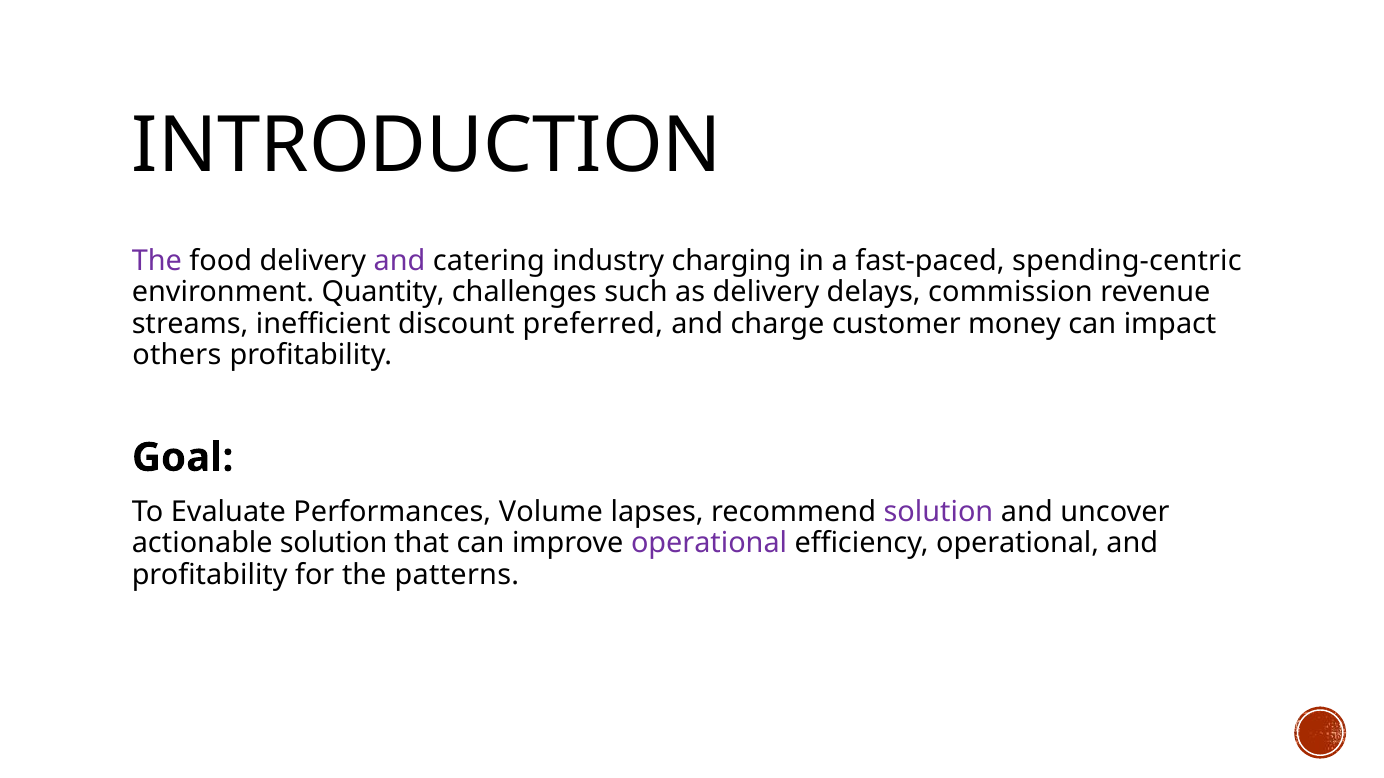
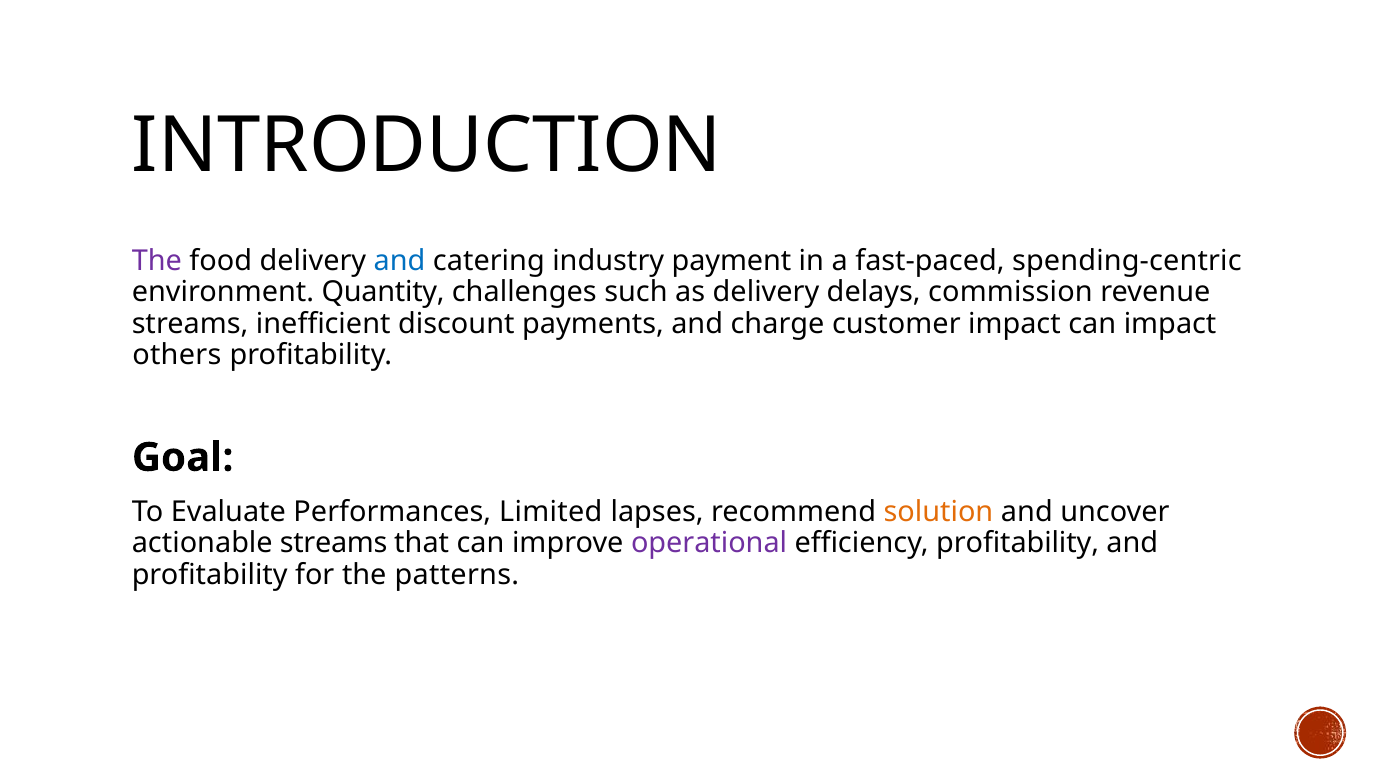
and at (400, 261) colour: purple -> blue
charging: charging -> payment
preferred: preferred -> payments
customer money: money -> impact
Volume: Volume -> Limited
solution at (938, 513) colour: purple -> orange
actionable solution: solution -> streams
efficiency operational: operational -> profitability
